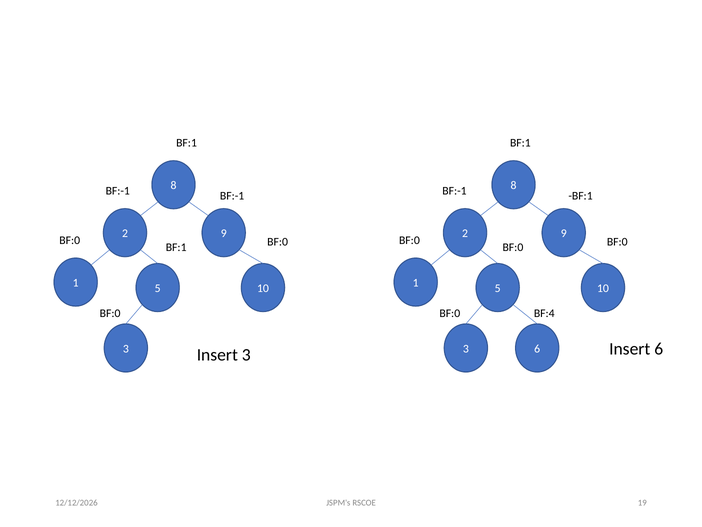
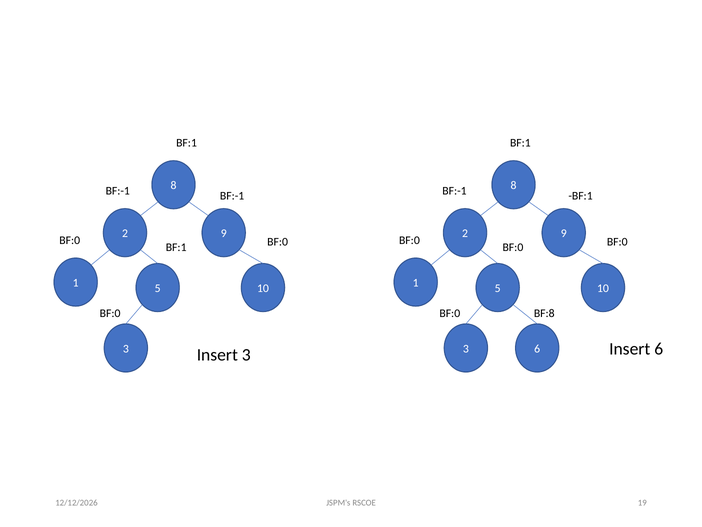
BF:4: BF:4 -> BF:8
